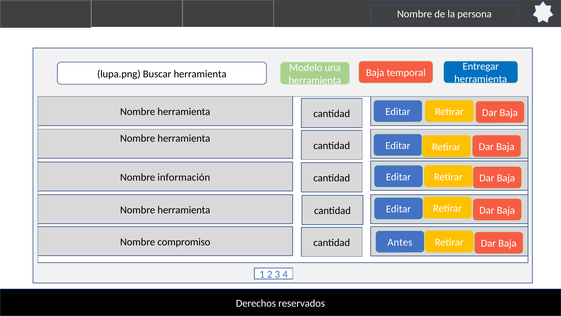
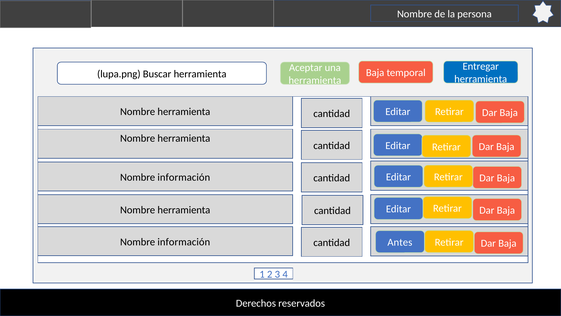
Modelo: Modelo -> Aceptar
compromiso at (184, 242): compromiso -> información
